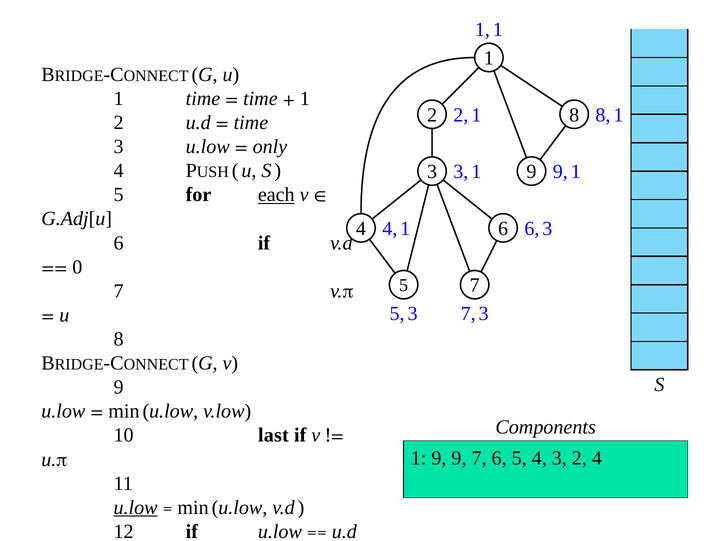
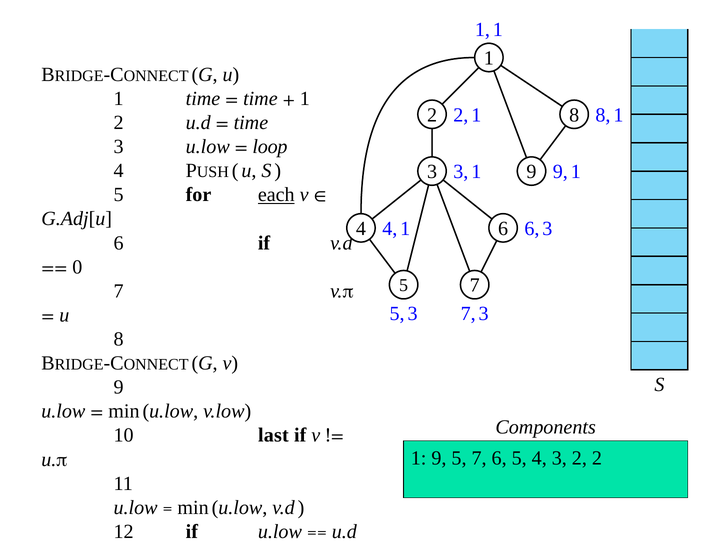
only: only -> loop
9 9: 9 -> 5
2 4: 4 -> 2
u.low at (136, 508) underline: present -> none
